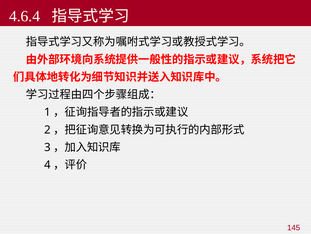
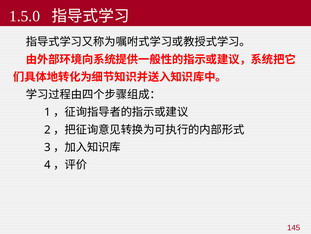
4.6.4: 4.6.4 -> 1.5.0
